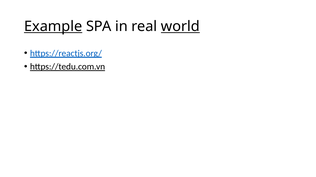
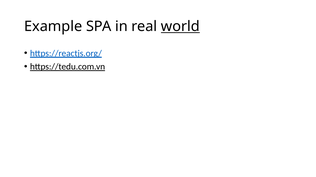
Example underline: present -> none
